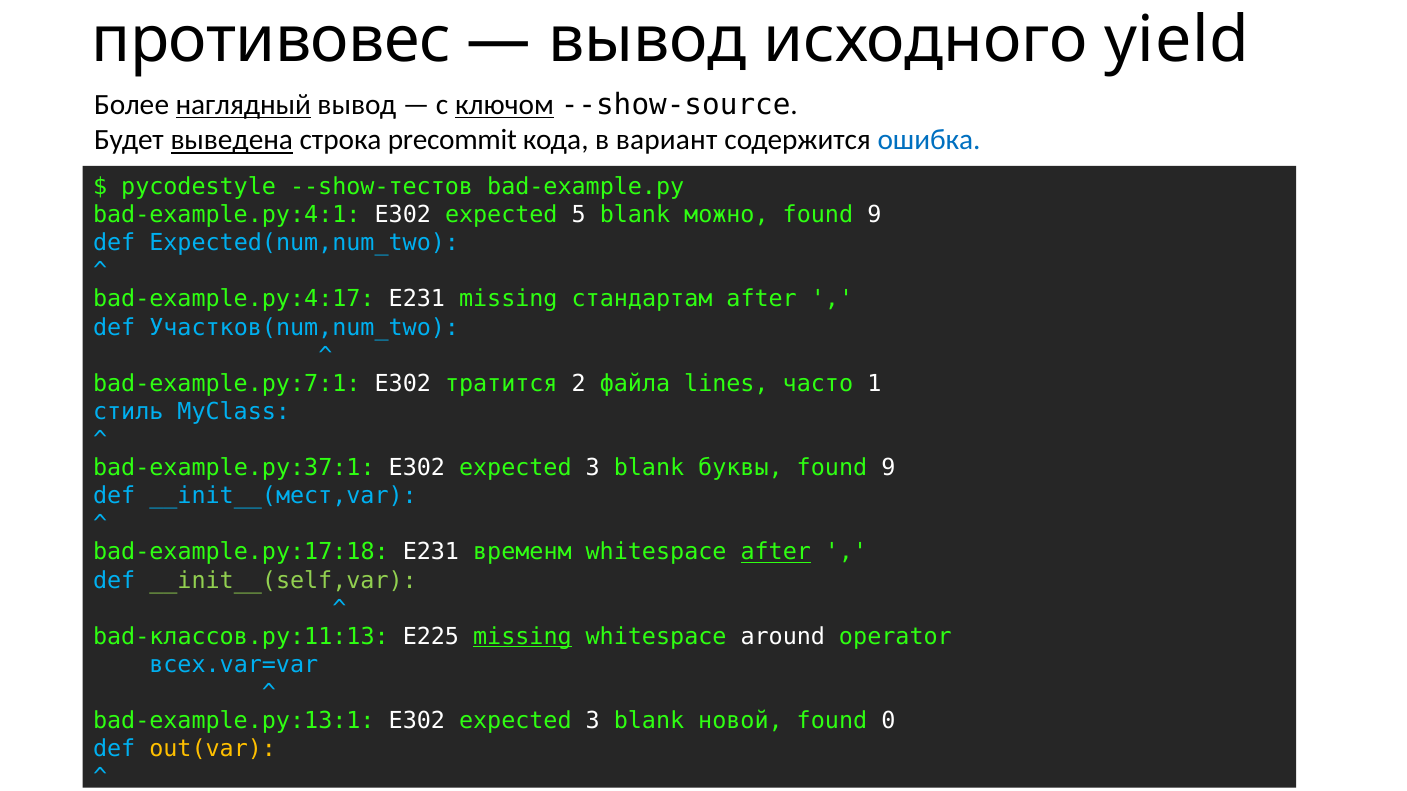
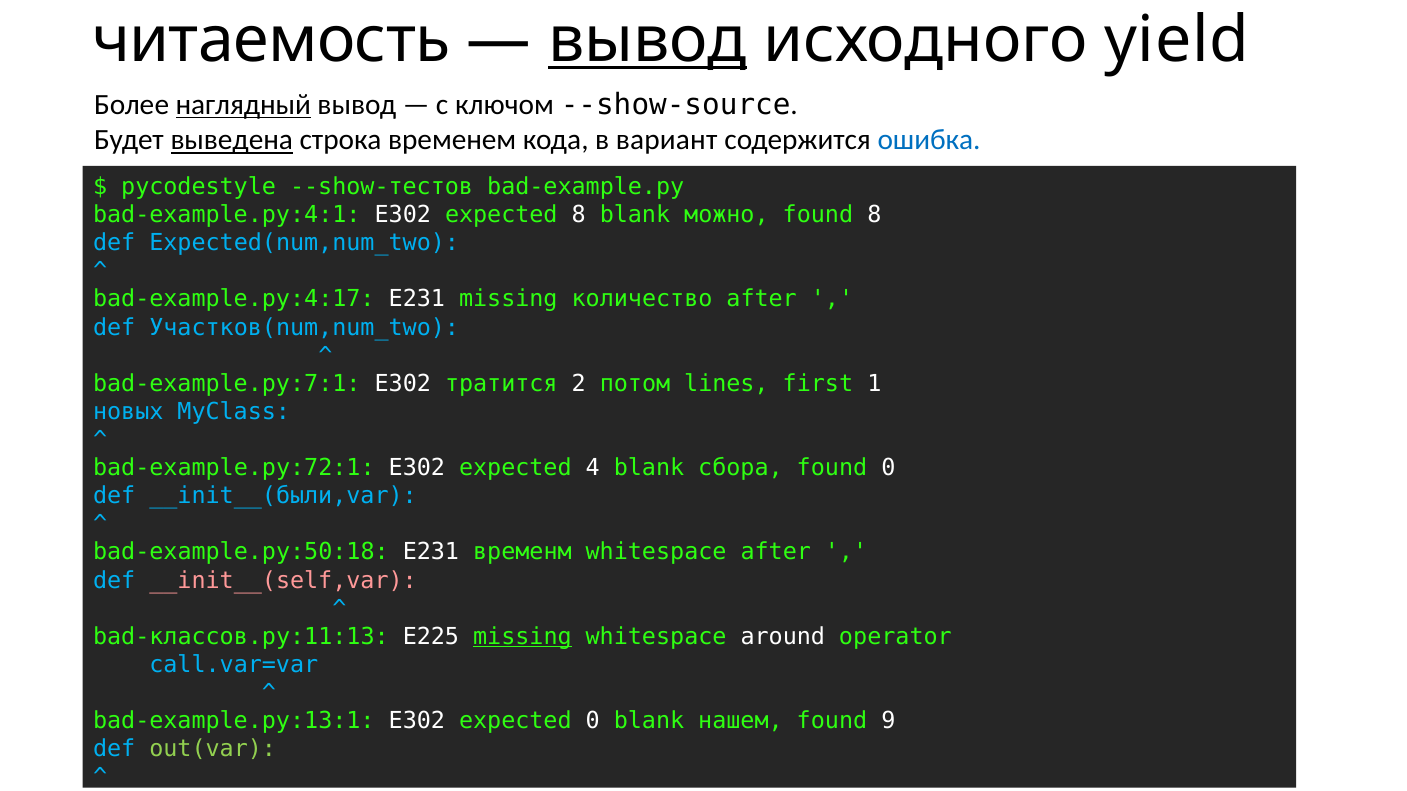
противовес: противовес -> читаемость
вывод at (647, 40) underline: none -> present
ключом underline: present -> none
precommit: precommit -> временем
expected 5: 5 -> 8
9 at (874, 215): 9 -> 8
стандартам: стандартам -> количество
файла: файла -> потом
часто: часто -> first
стиль: стиль -> новых
bad-example.py:37:1: bad-example.py:37:1 -> bad-example.py:72:1
3 at (593, 468): 3 -> 4
буквы: буквы -> сбора
9 at (888, 468): 9 -> 0
__init__(мест,var: __init__(мест,var -> __init__(были,var
bad-example.py:17:18: bad-example.py:17:18 -> bad-example.py:50:18
after at (776, 553) underline: present -> none
__init__(self,var colour: light green -> pink
всех.var=var: всех.var=var -> call.var=var
bad-example.py:13:1 E302 expected 3: 3 -> 0
новой: новой -> нашем
0: 0 -> 9
out(var colour: yellow -> light green
